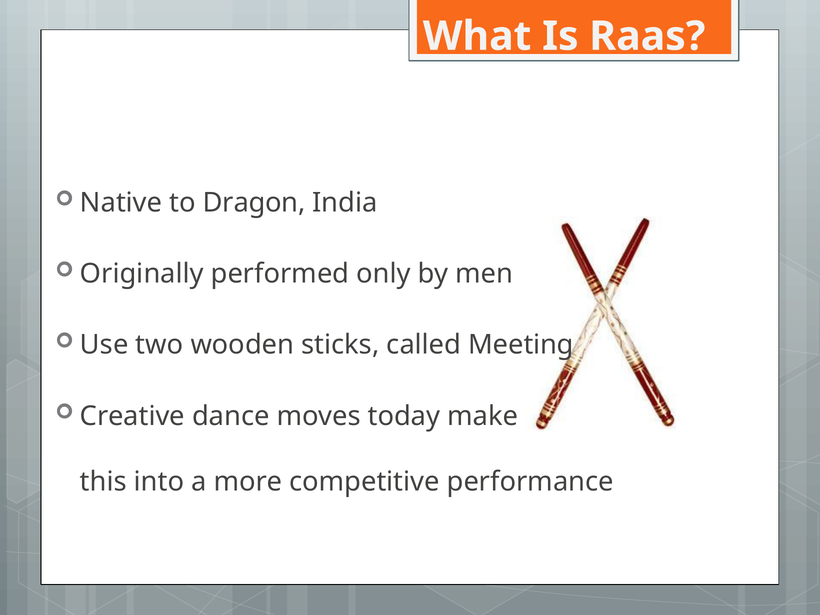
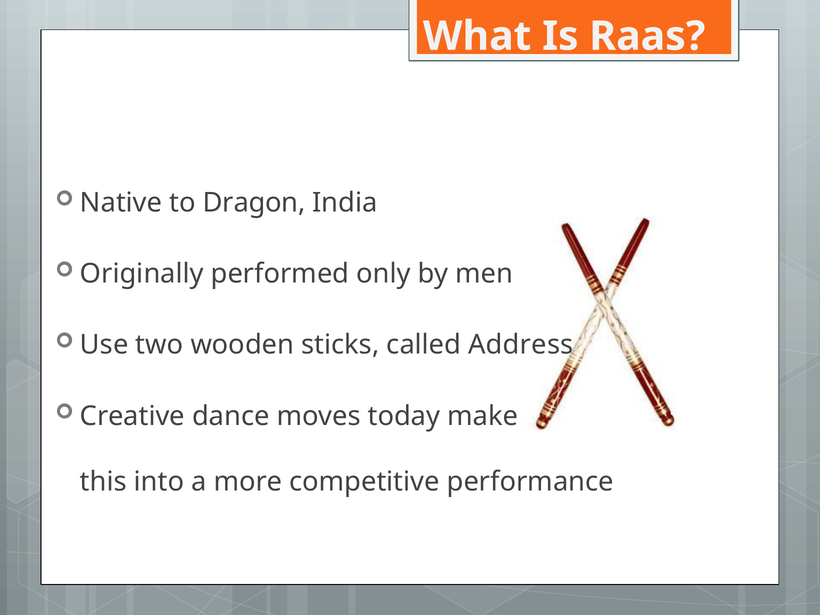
Meeting: Meeting -> Address
